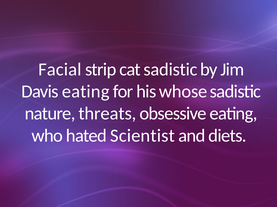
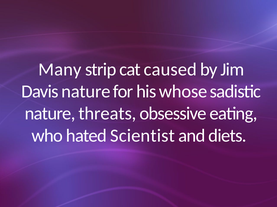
Facial: Facial -> Many
cat sadistic: sadistic -> caused
Davis eating: eating -> nature
